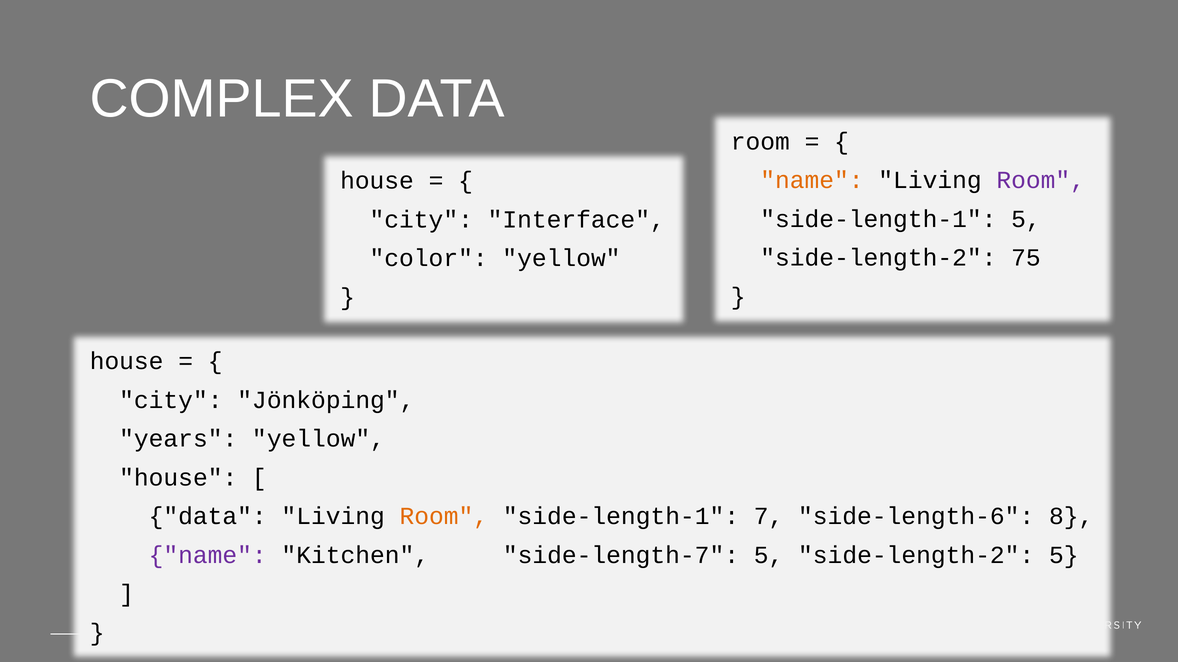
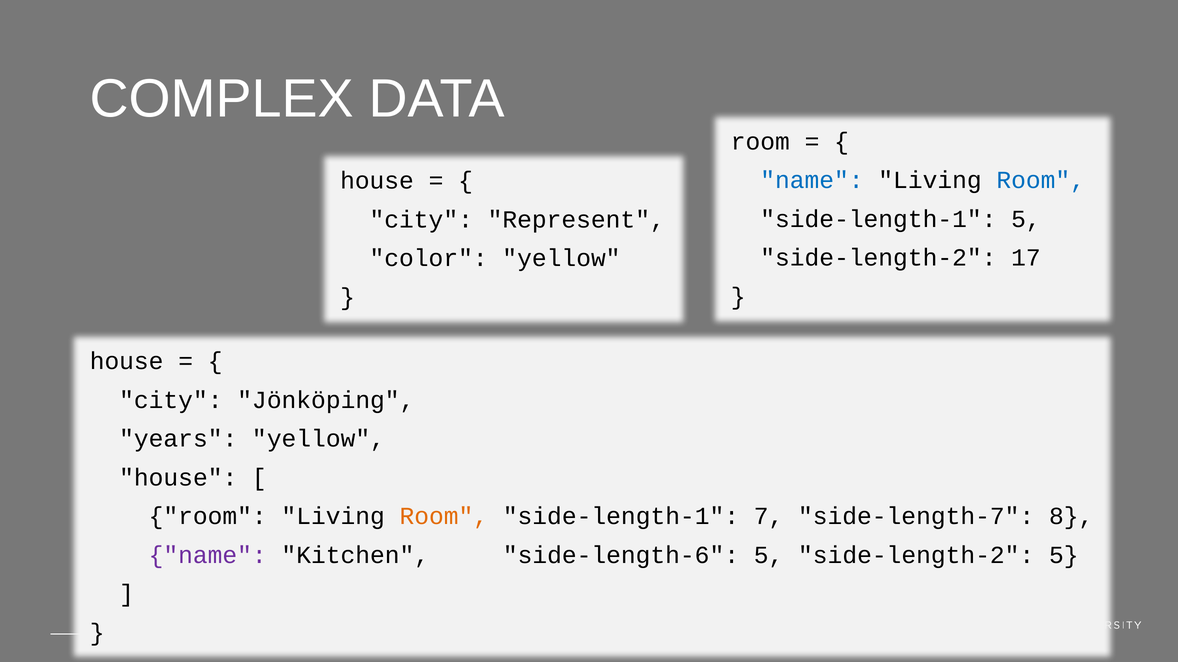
name at (812, 180) colour: orange -> blue
Room at (1041, 180) colour: purple -> blue
Interface: Interface -> Represent
75: 75 -> 17
data at (208, 517): data -> room
side-length-6: side-length-6 -> side-length-7
side-length-7: side-length-7 -> side-length-6
